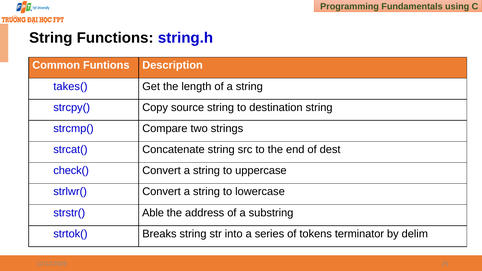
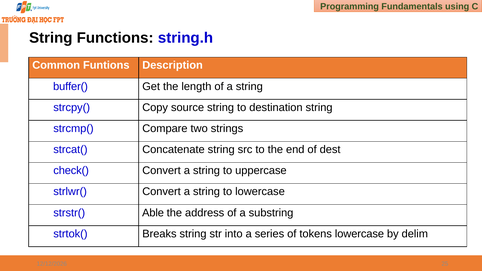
takes(: takes( -> buffer(
tokens terminator: terminator -> lowercase
